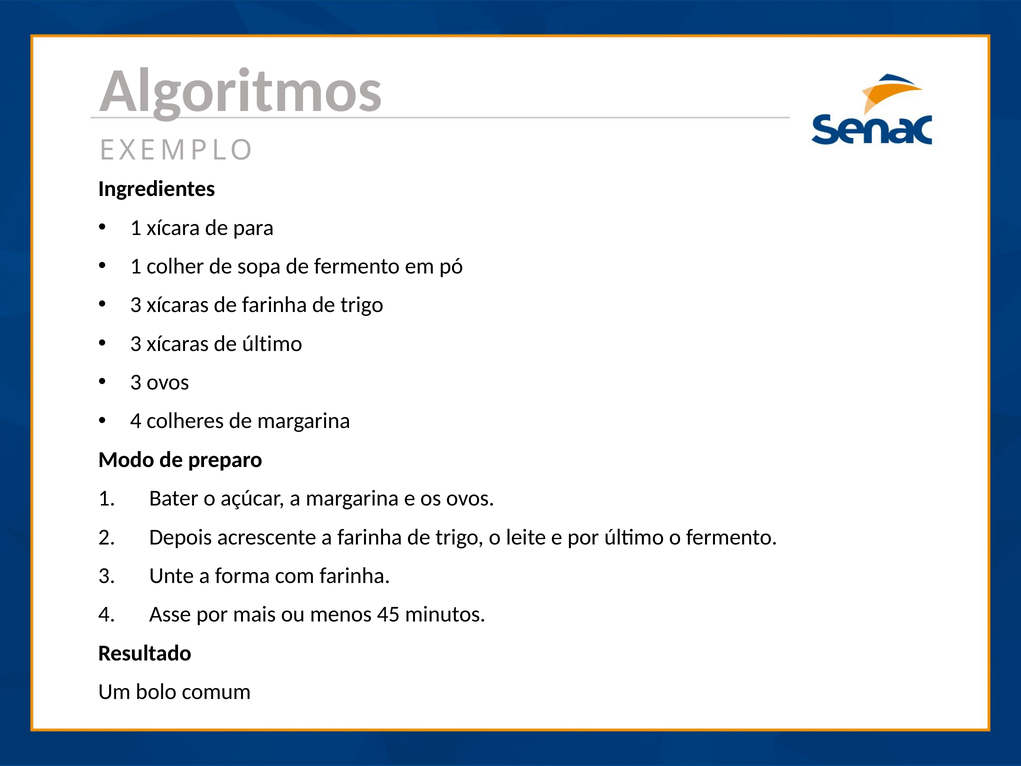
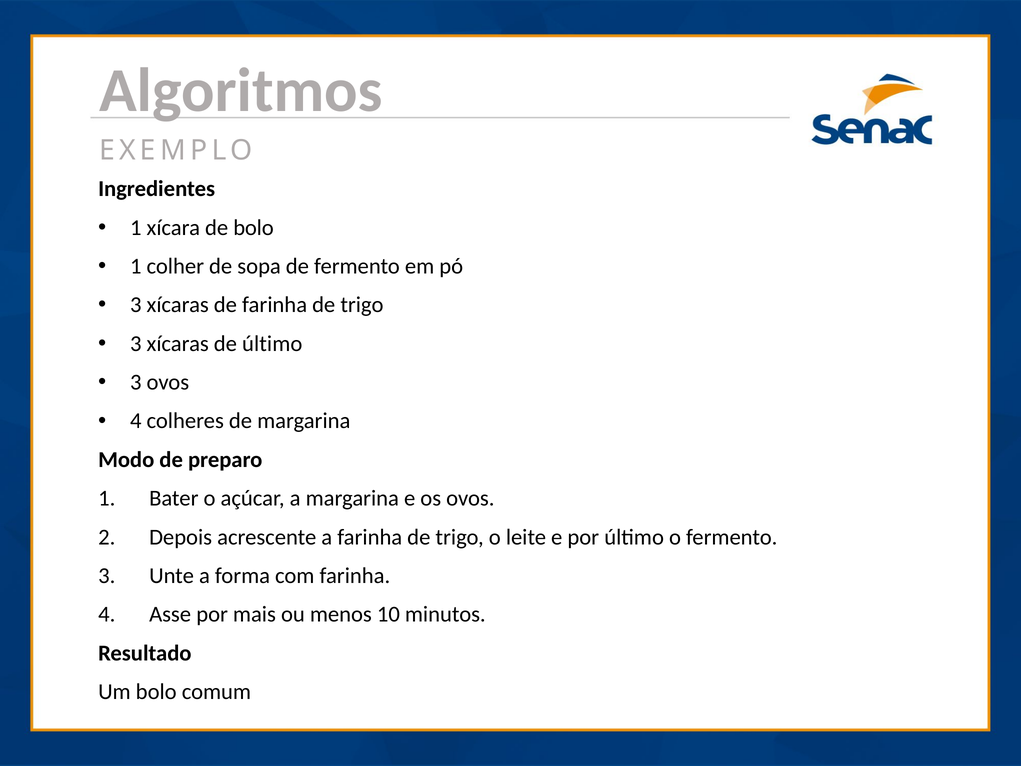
de para: para -> bolo
45: 45 -> 10
